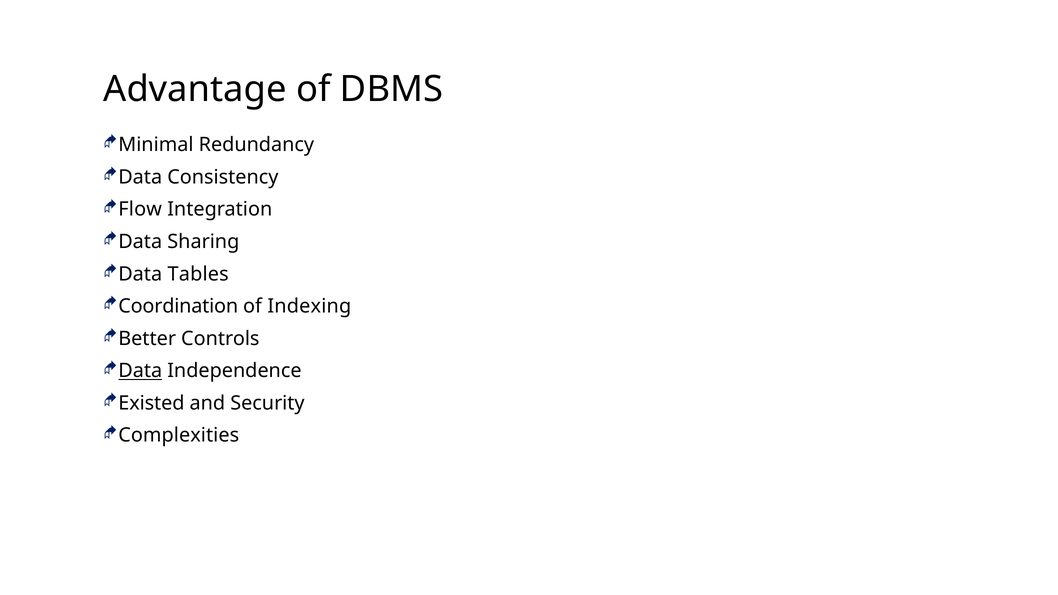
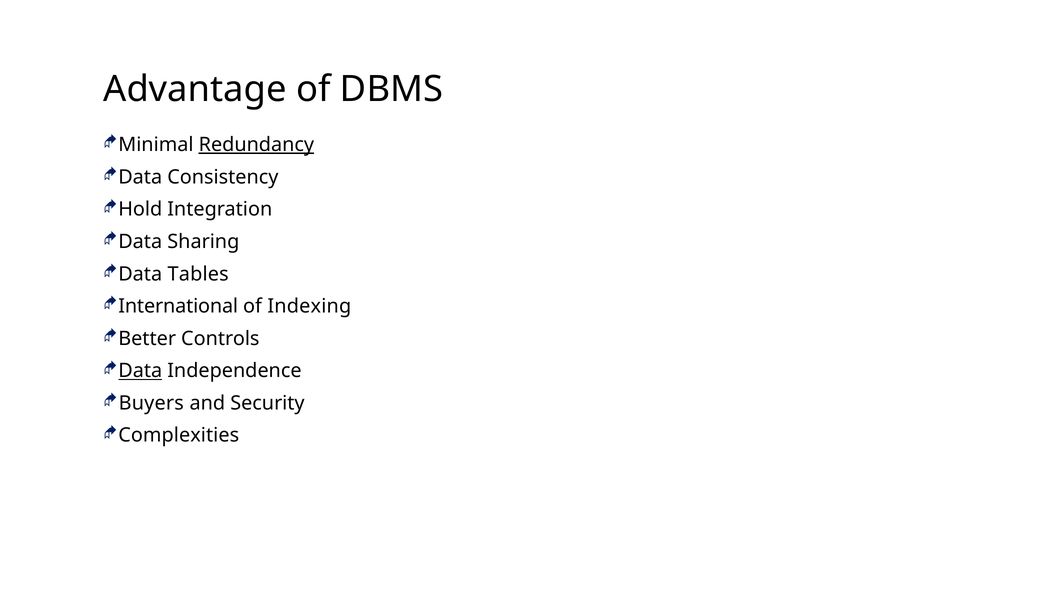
Redundancy underline: none -> present
Flow: Flow -> Hold
Coordination: Coordination -> International
Existed: Existed -> Buyers
